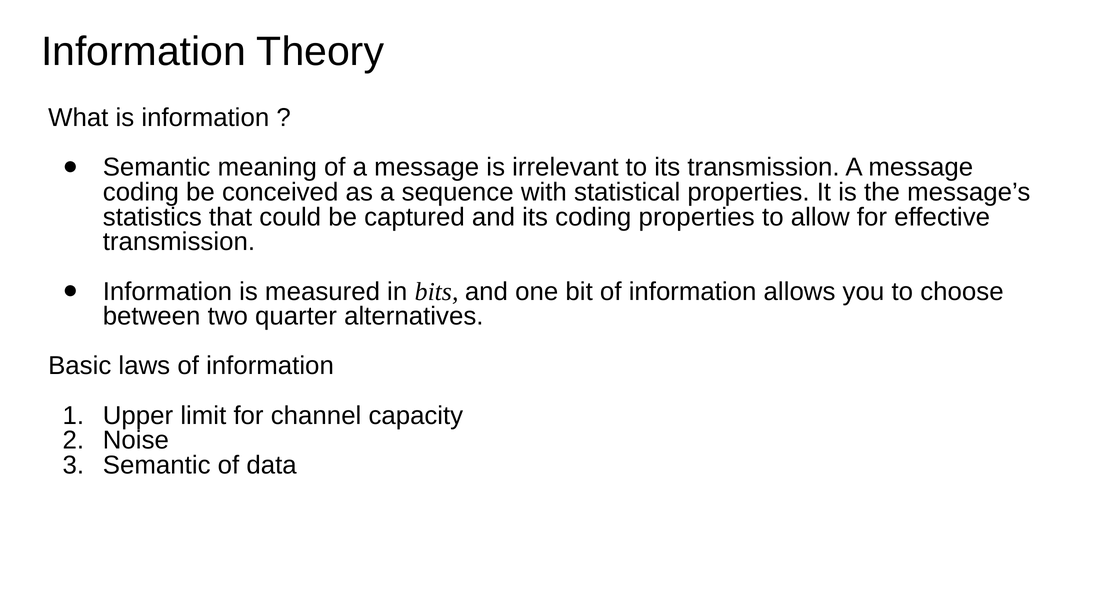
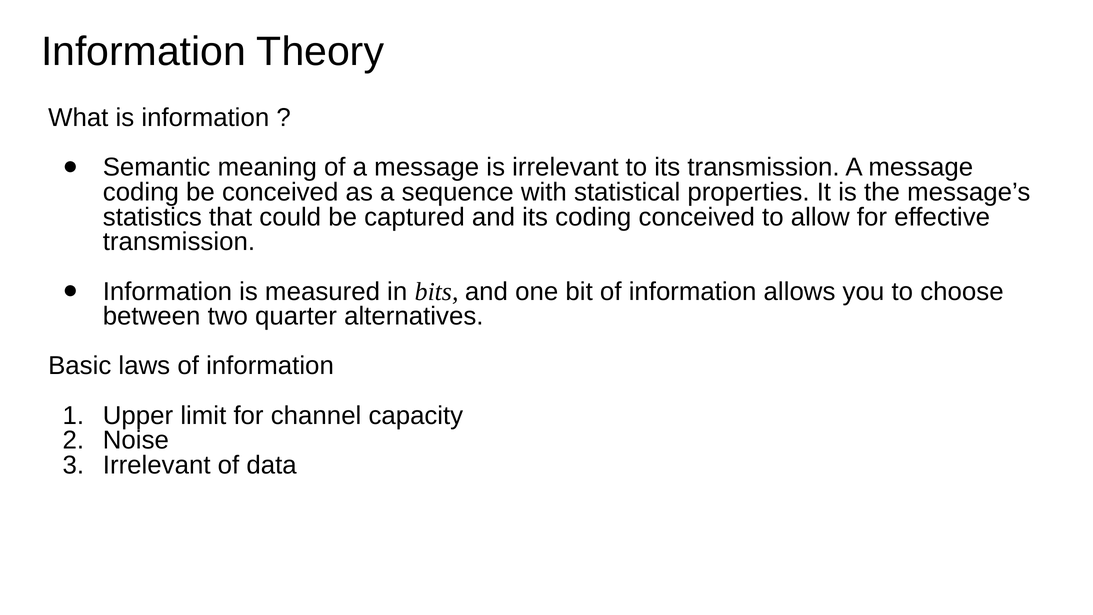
coding properties: properties -> conceived
Semantic at (157, 465): Semantic -> Irrelevant
